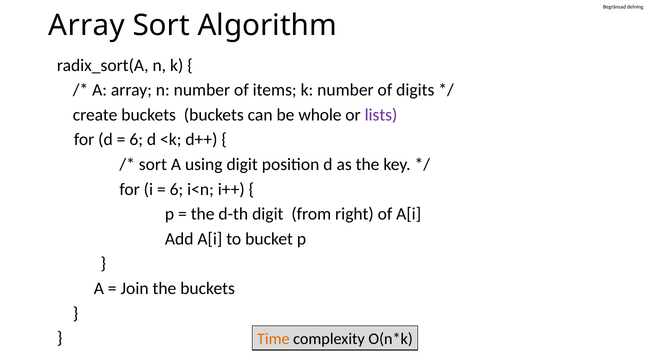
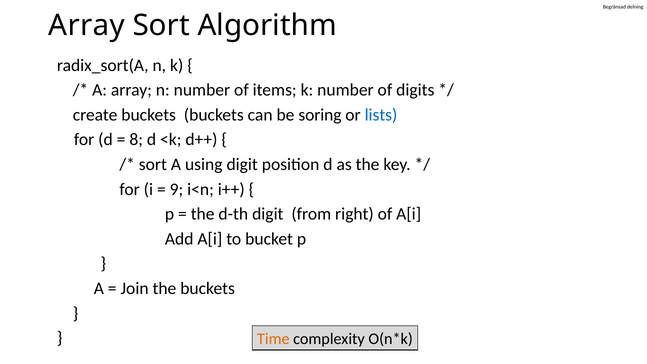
whole: whole -> soring
lists colour: purple -> blue
6 at (136, 140): 6 -> 8
6 at (176, 189): 6 -> 9
